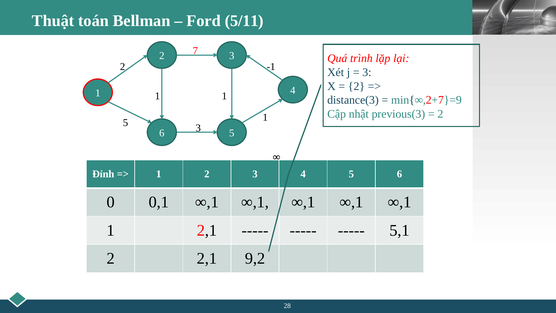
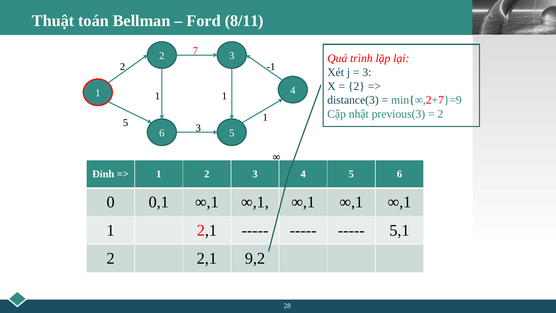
5/11: 5/11 -> 8/11
